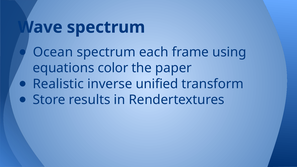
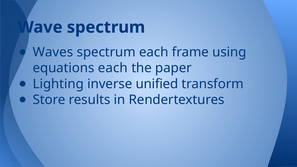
Ocean: Ocean -> Waves
equations color: color -> each
Realistic: Realistic -> Lighting
